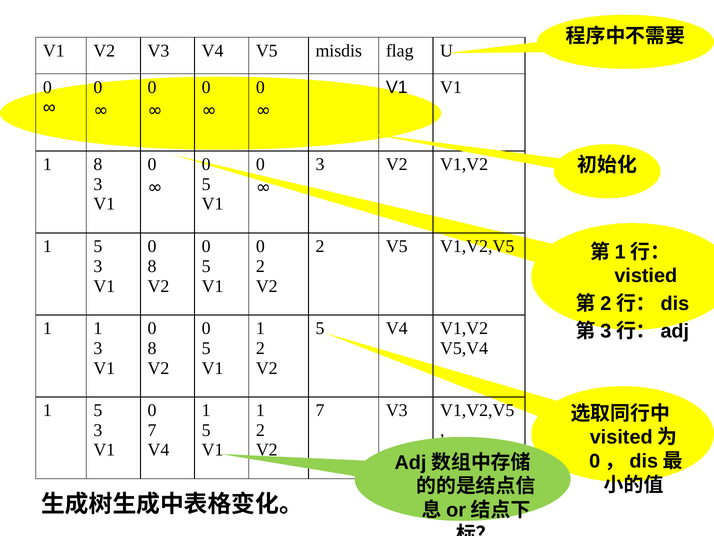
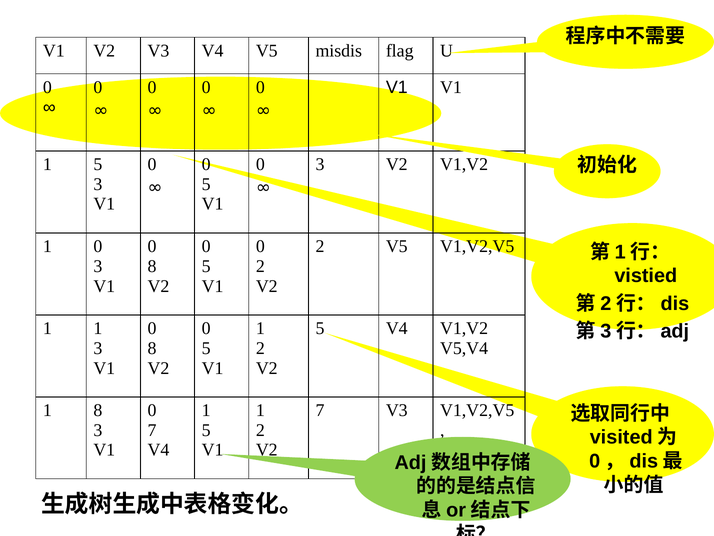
8 at (98, 164): 8 -> 5
5 at (98, 246): 5 -> 0
5 at (98, 410): 5 -> 8
